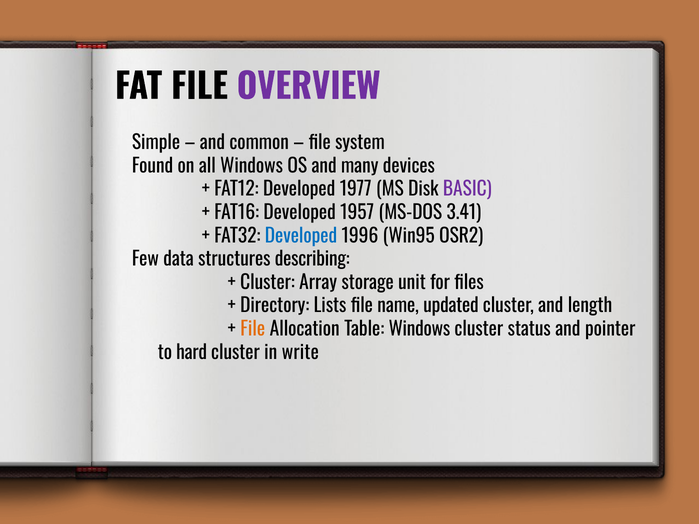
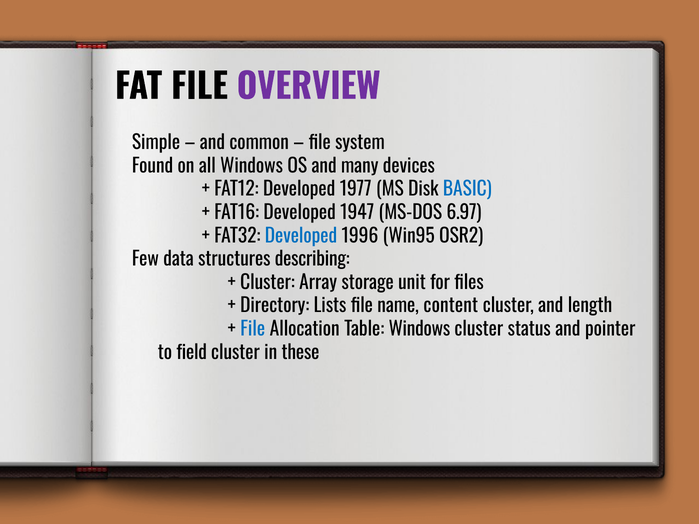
BASIC colour: purple -> blue
1957: 1957 -> 1947
3.41: 3.41 -> 6.97
updated: updated -> content
File at (253, 330) colour: orange -> blue
hard: hard -> field
write: write -> these
